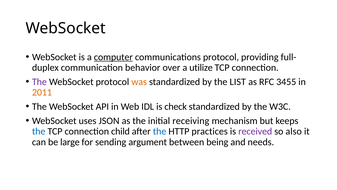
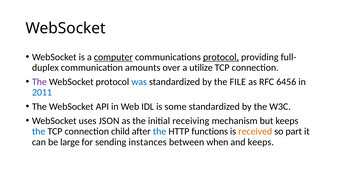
protocol at (221, 57) underline: none -> present
behavior: behavior -> amounts
was colour: orange -> blue
LIST: LIST -> FILE
3455: 3455 -> 6456
2011 colour: orange -> blue
check: check -> some
practices: practices -> functions
received colour: purple -> orange
also: also -> part
argument: argument -> instances
being: being -> when
and needs: needs -> keeps
